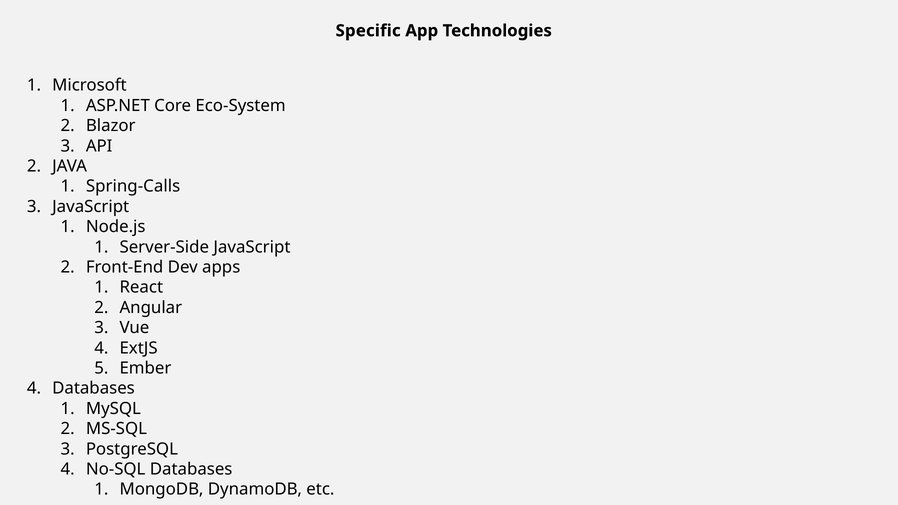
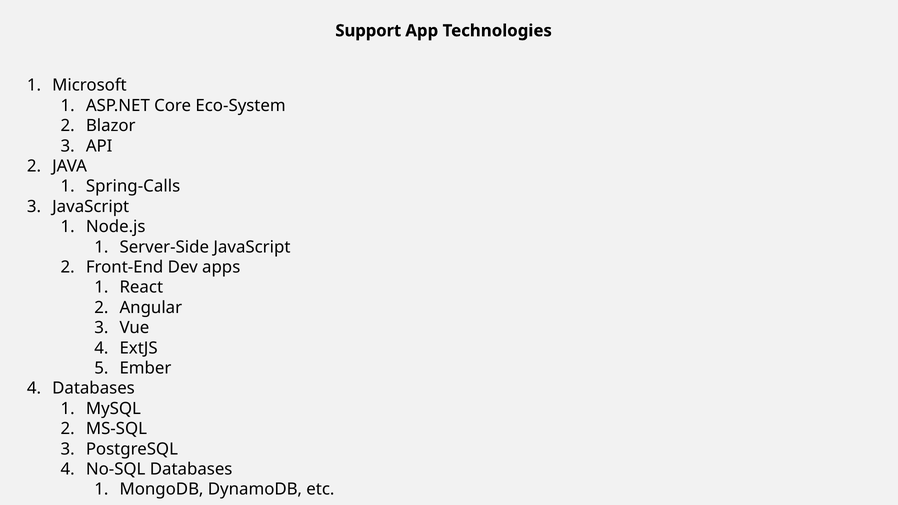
Specific: Specific -> Support
